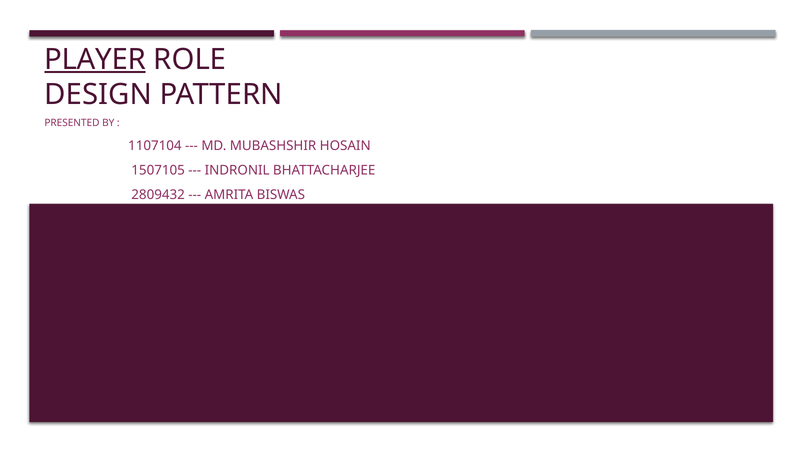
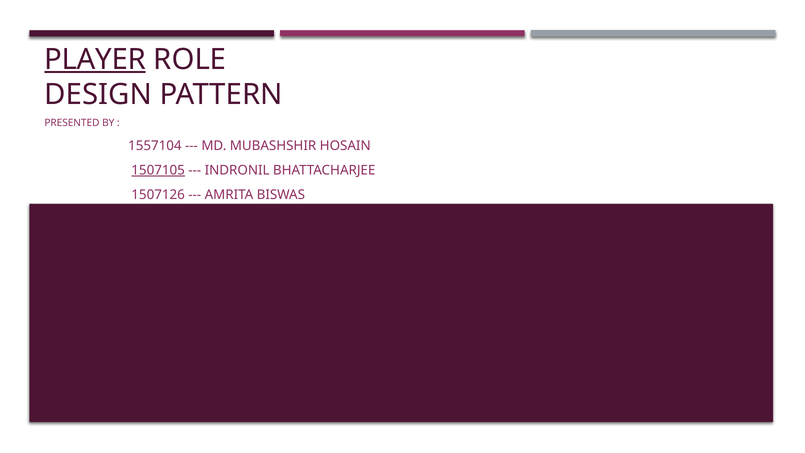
1107104: 1107104 -> 1557104
1507105 underline: none -> present
2809432: 2809432 -> 1507126
